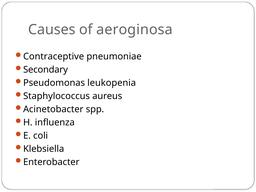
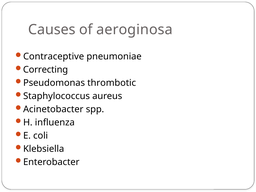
Secondary: Secondary -> Correcting
leukopenia: leukopenia -> thrombotic
